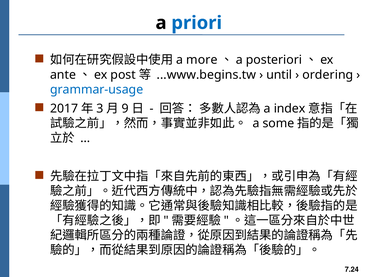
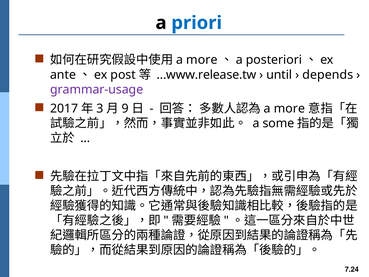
...www.begins.tw: ...www.begins.tw -> ...www.release.tw
ordering: ordering -> depends
grammar-usage colour: blue -> purple
index at (290, 108): index -> more
